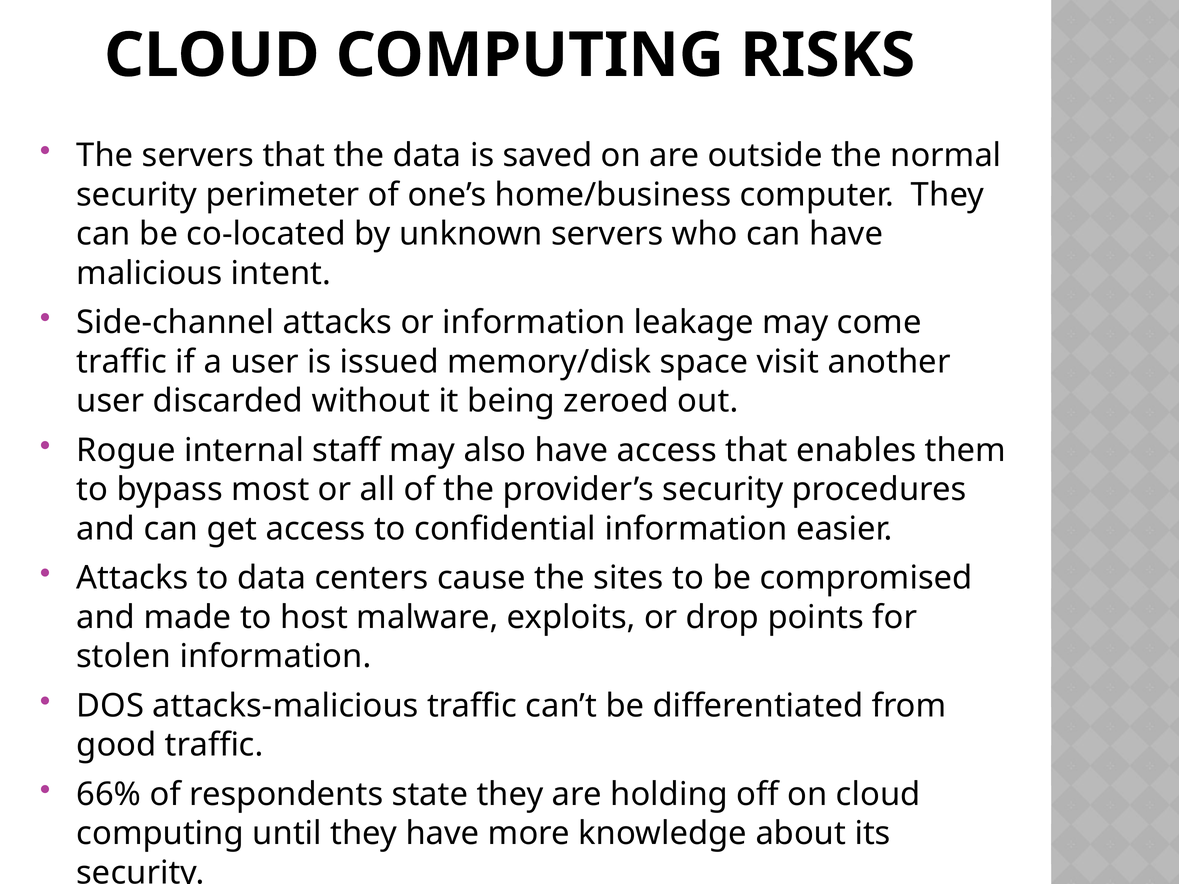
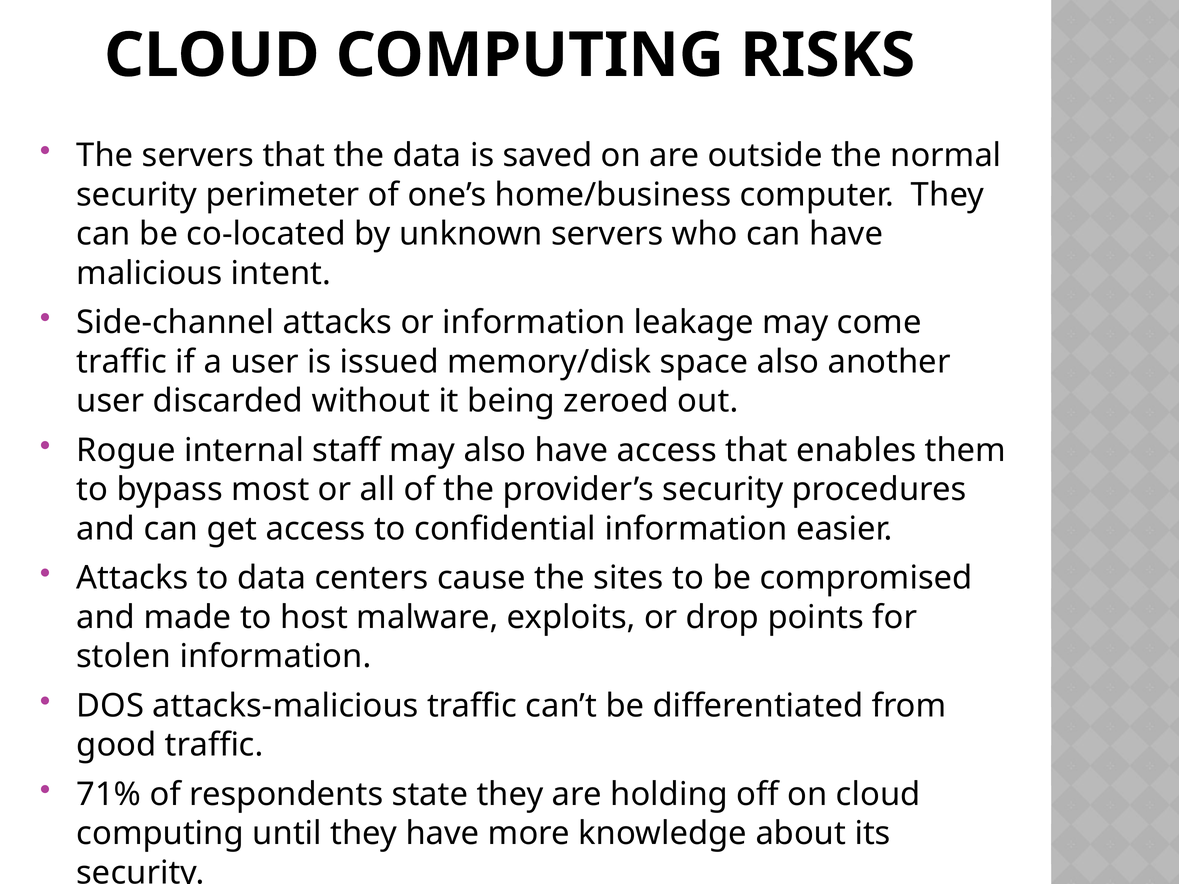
space visit: visit -> also
66%: 66% -> 71%
